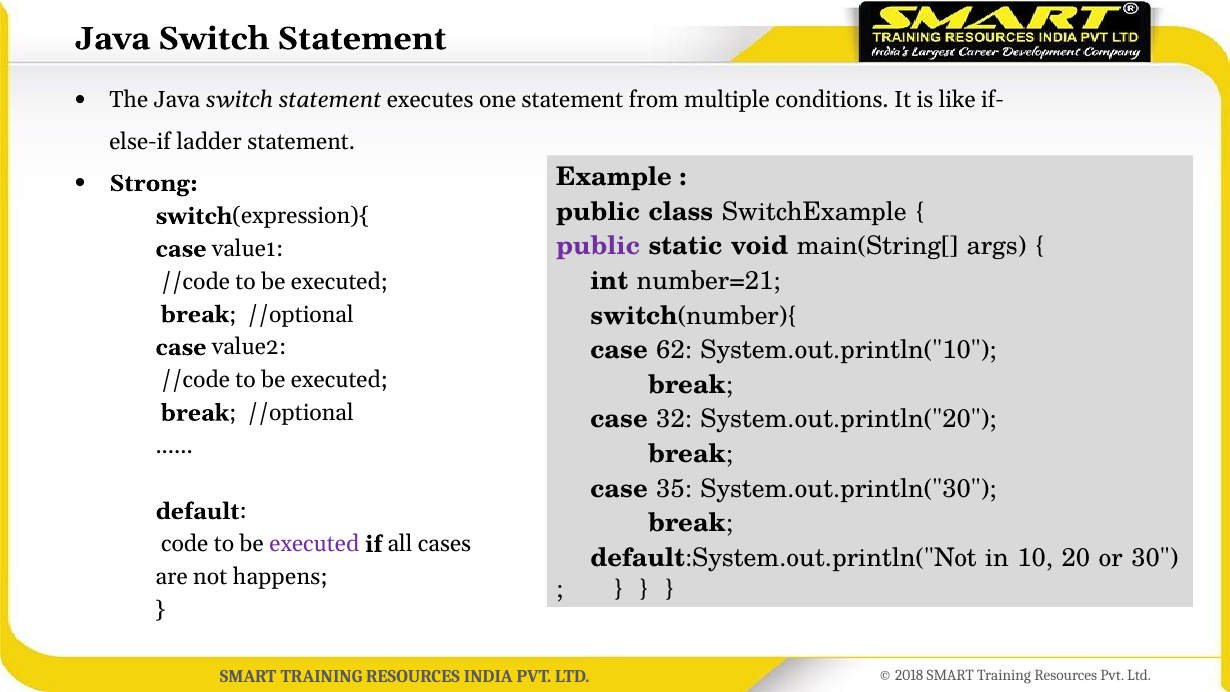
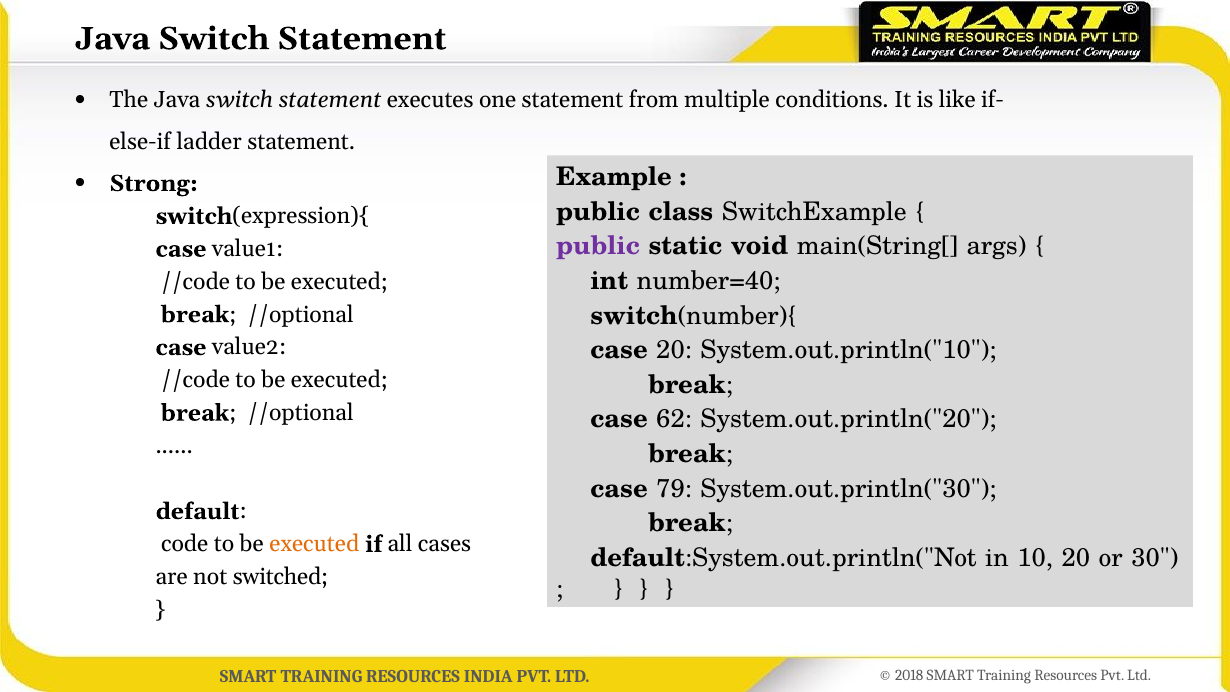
number=21: number=21 -> number=40
case 62: 62 -> 20
32: 32 -> 62
35: 35 -> 79
executed at (314, 544) colour: purple -> orange
happens: happens -> switched
